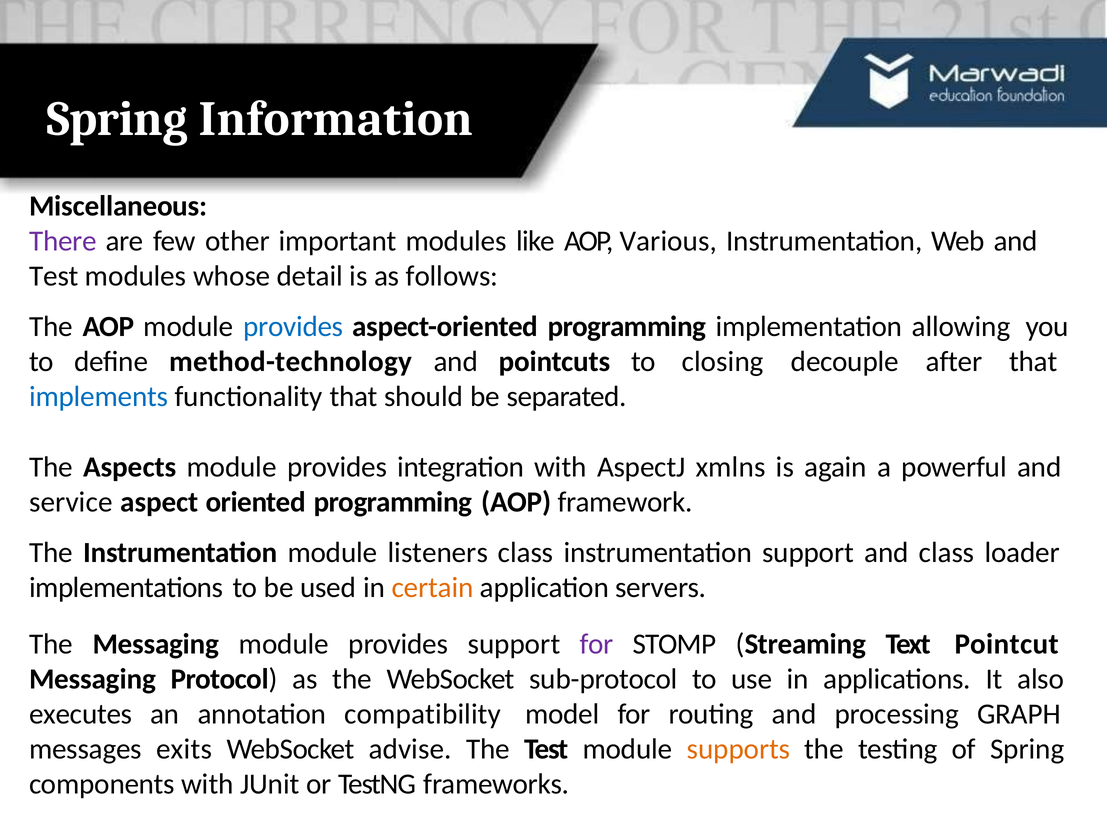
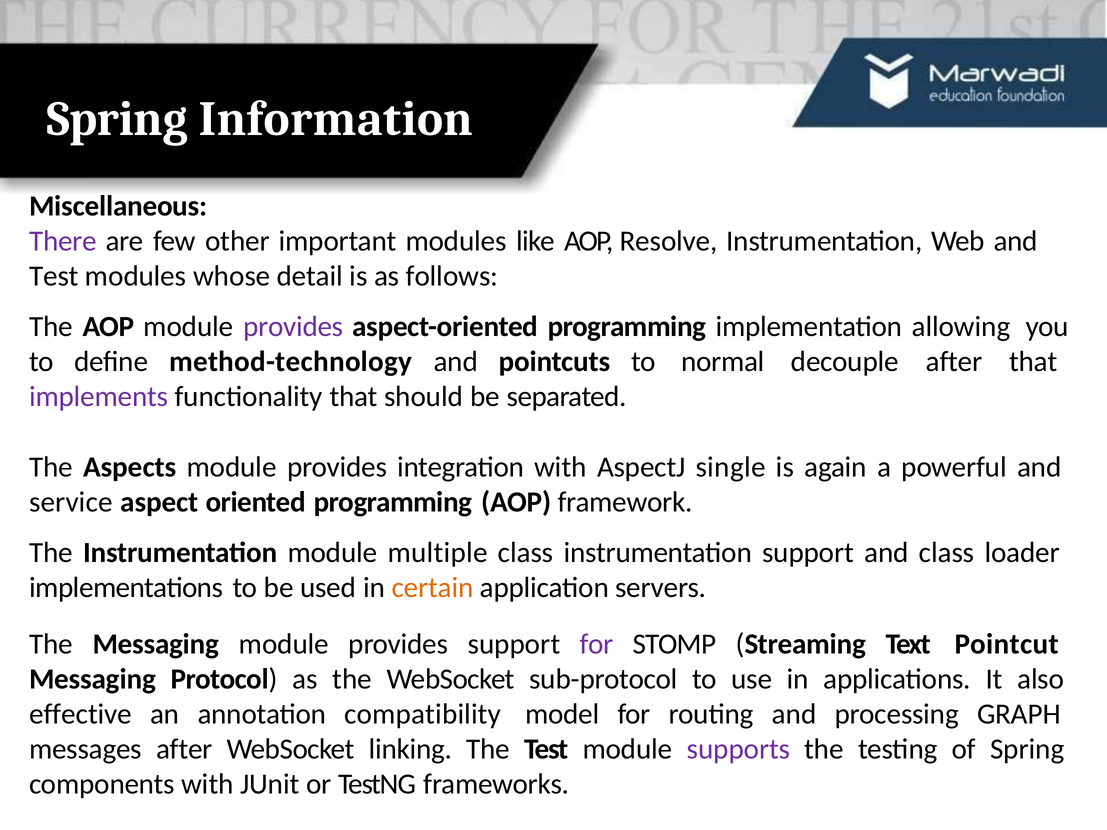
Various: Various -> Resolve
provides at (293, 327) colour: blue -> purple
closing: closing -> normal
implements colour: blue -> purple
xmlns: xmlns -> single
listeners: listeners -> multiple
executes: executes -> effective
messages exits: exits -> after
advise: advise -> linking
supports colour: orange -> purple
